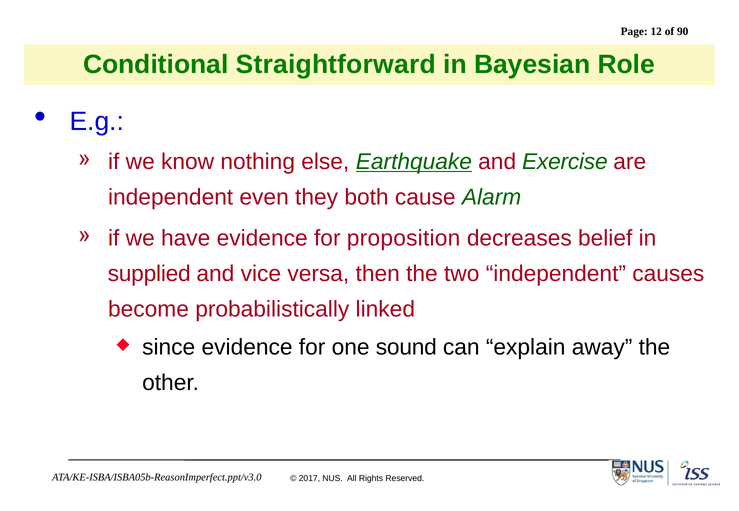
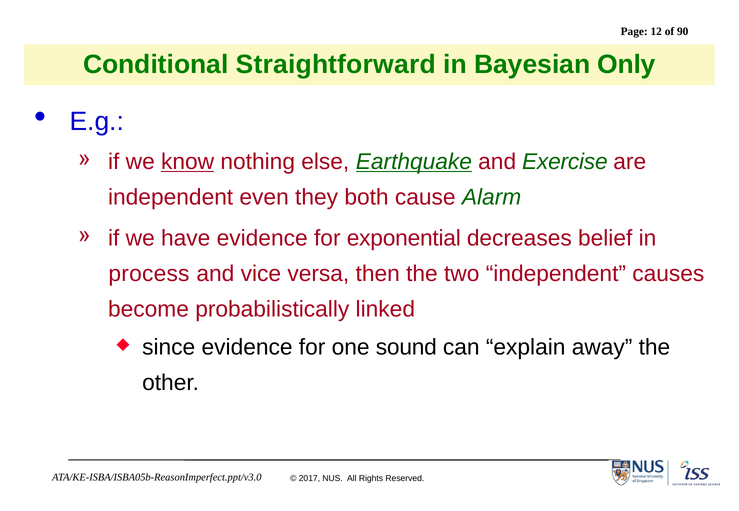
Role: Role -> Only
know underline: none -> present
proposition: proposition -> exponential
supplied: supplied -> process
